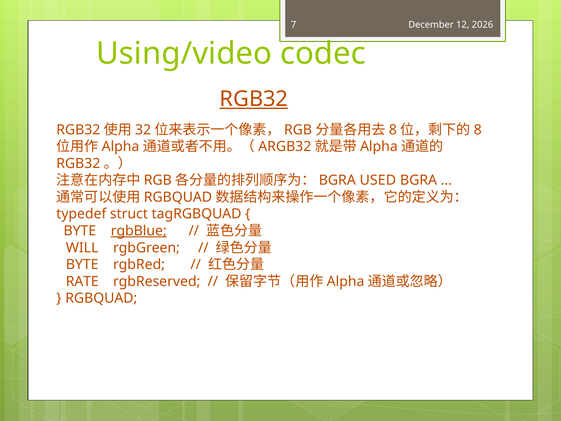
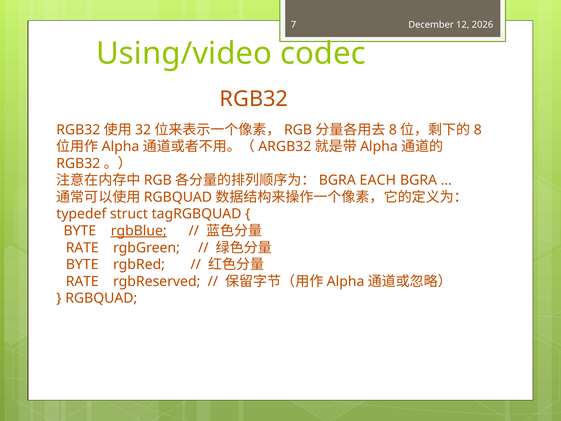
RGB32 underline: present -> none
USED: USED -> EACH
WILL at (82, 248): WILL -> RATE
